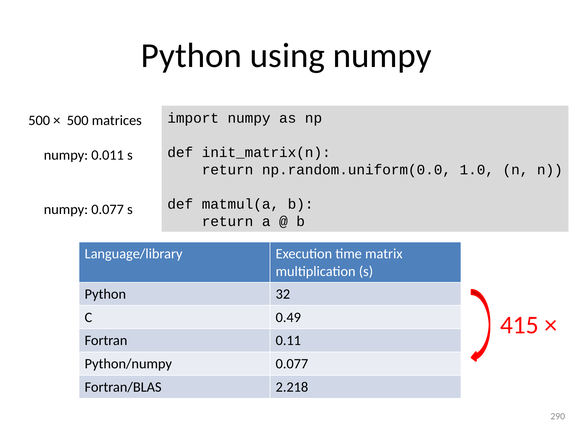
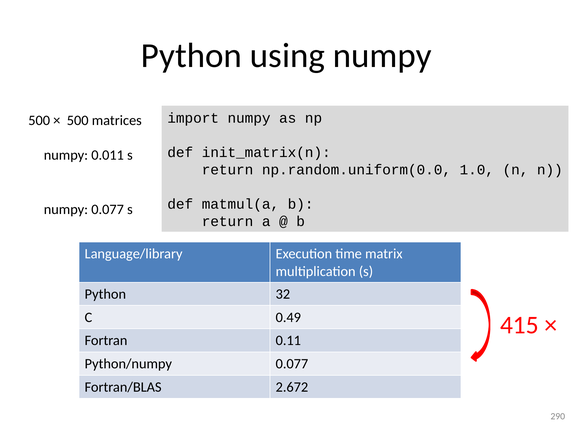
2.218: 2.218 -> 2.672
